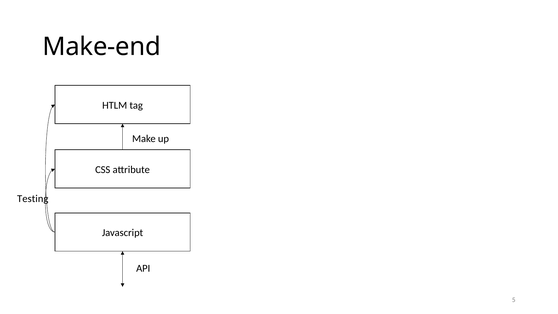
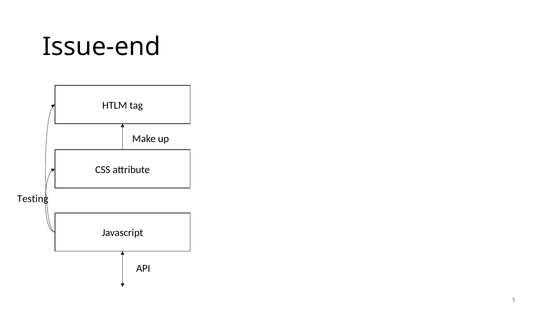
Make-end: Make-end -> Issue-end
